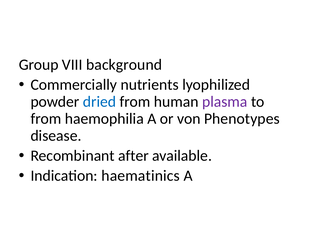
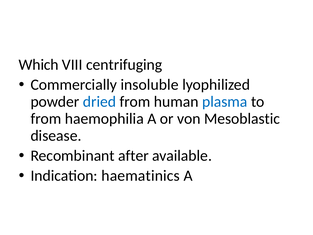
Group: Group -> Which
background: background -> centrifuging
nutrients: nutrients -> insoluble
plasma colour: purple -> blue
Phenotypes: Phenotypes -> Mesoblastic
